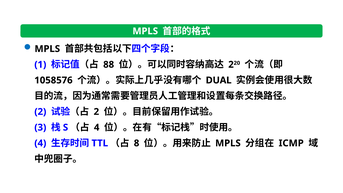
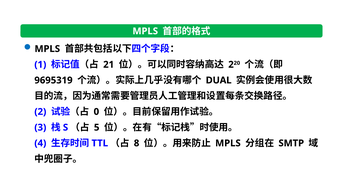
88: 88 -> 21
1058576: 1058576 -> 9695319
2 at (96, 112): 2 -> 0
4 at (97, 127): 4 -> 5
ICMP: ICMP -> SMTP
